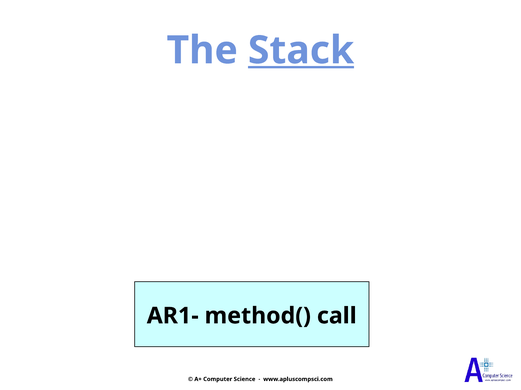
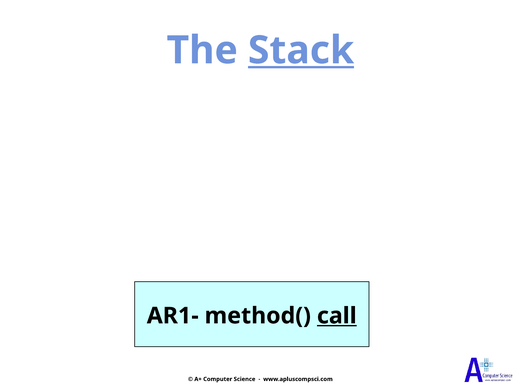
call underline: none -> present
